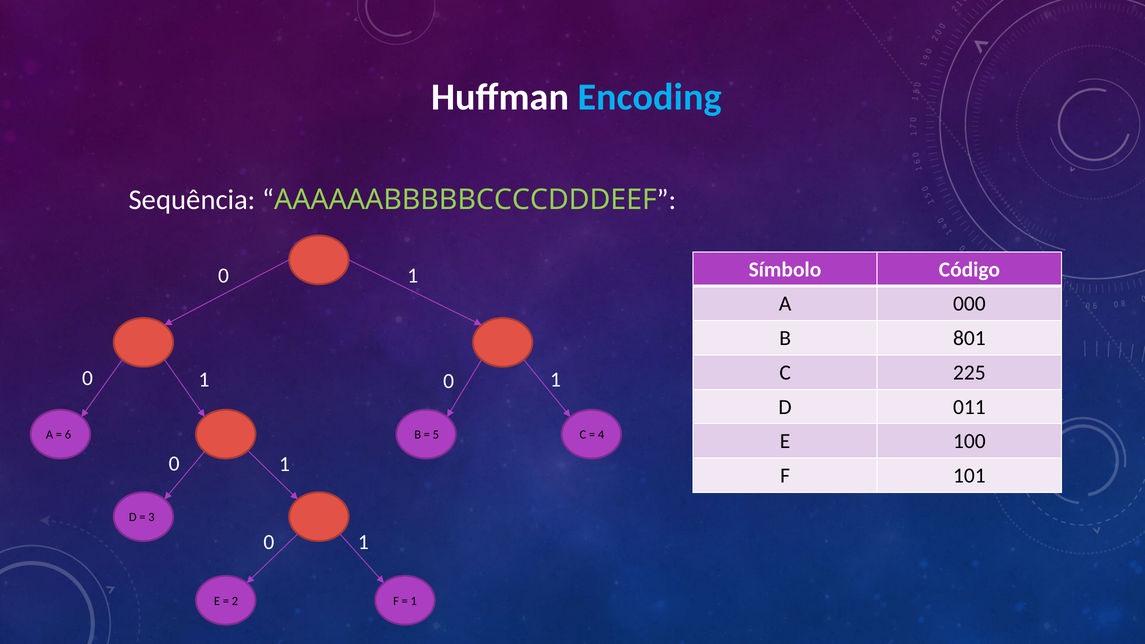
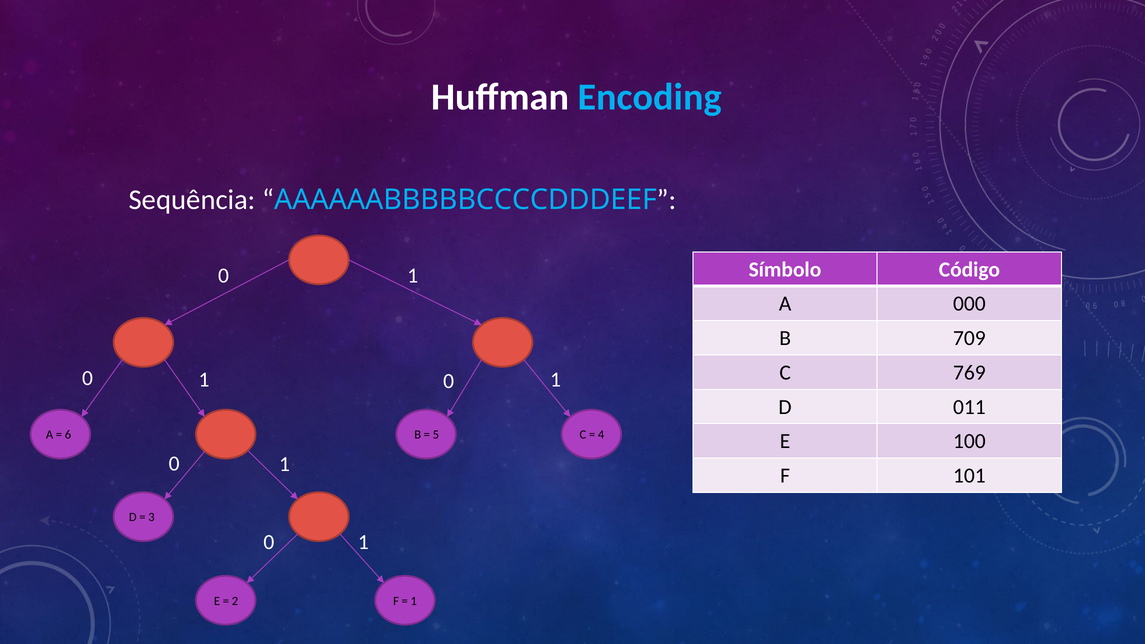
AAAAAABBBBBCCCCDDDEEF colour: light green -> light blue
801: 801 -> 709
225: 225 -> 769
